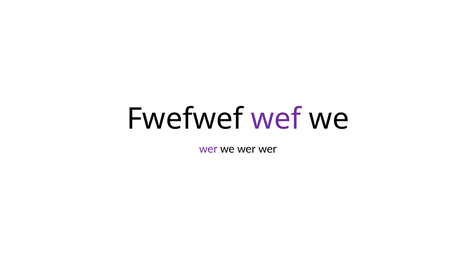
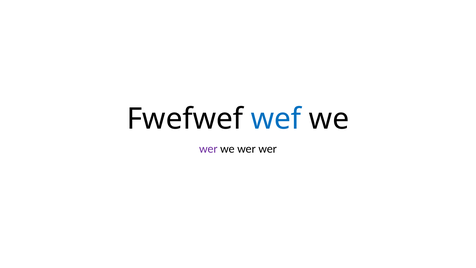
wef colour: purple -> blue
